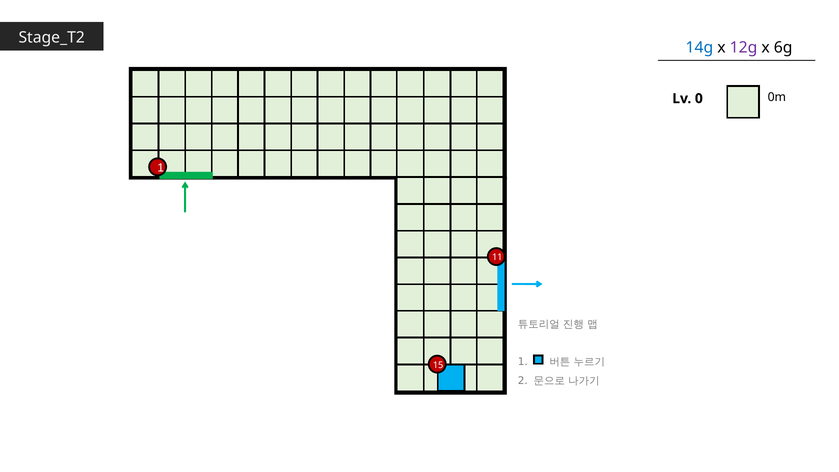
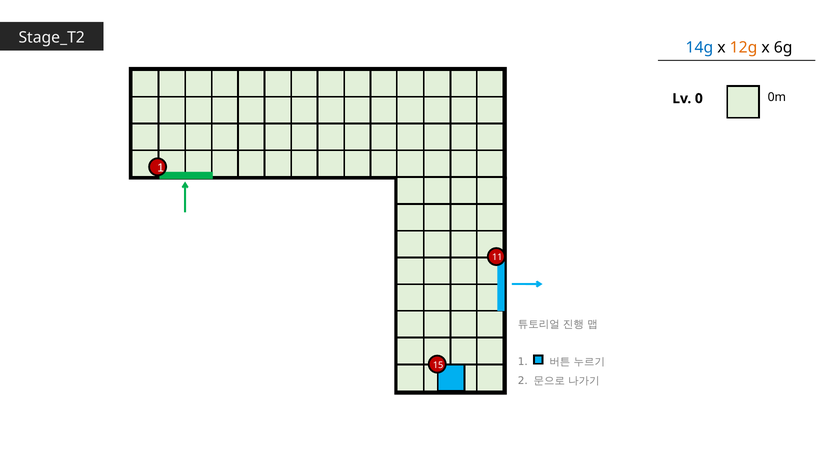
12g colour: purple -> orange
